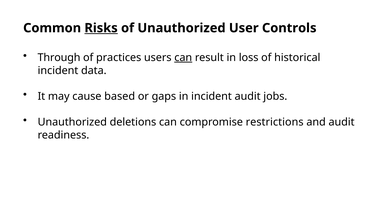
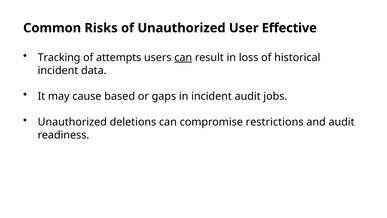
Risks underline: present -> none
Controls: Controls -> Effective
Through: Through -> Tracking
practices: practices -> attempts
